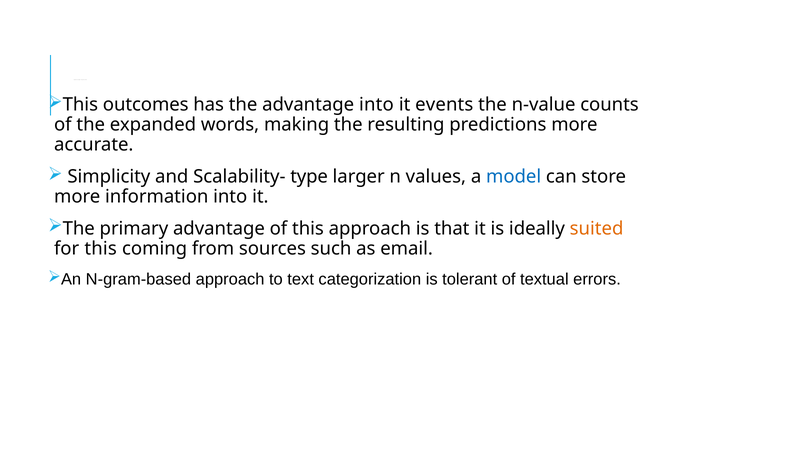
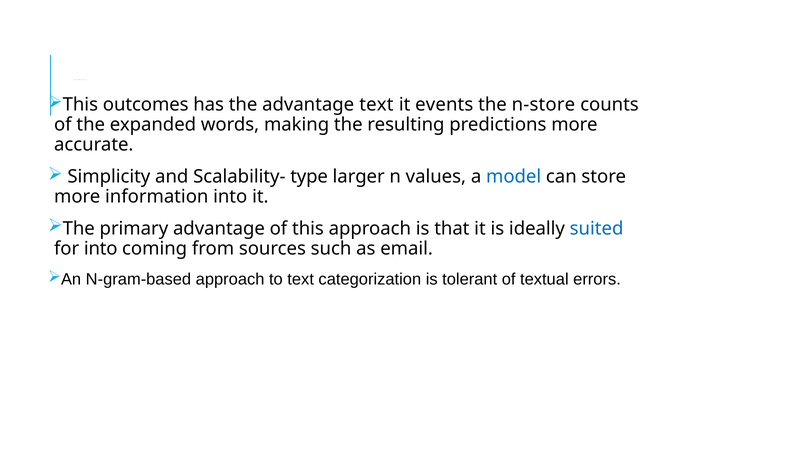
advantage into: into -> text
n-value: n-value -> n-store
suited colour: orange -> blue
for this: this -> into
